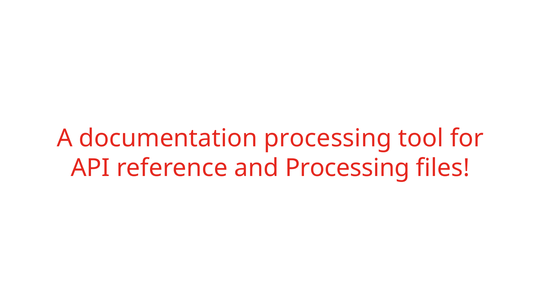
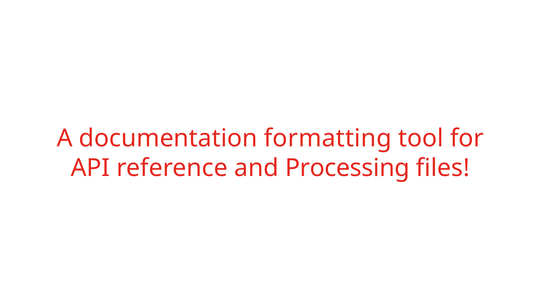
documentation processing: processing -> formatting
